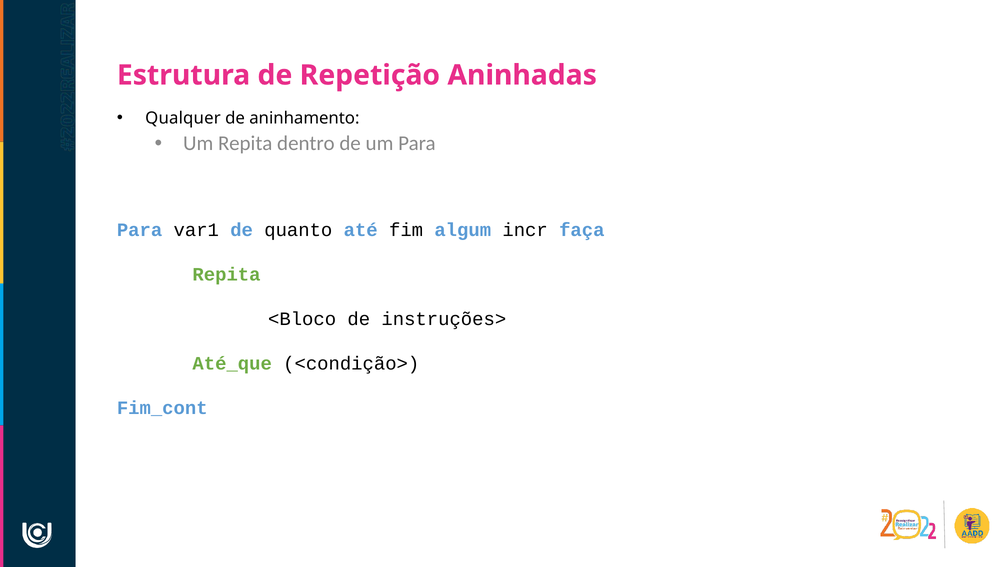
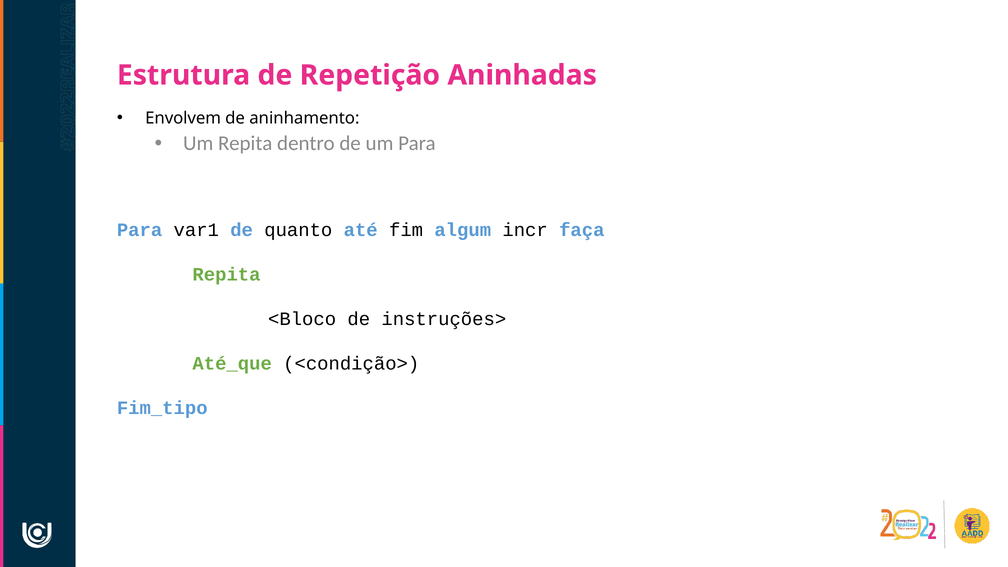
Qualquer: Qualquer -> Envolvem
Fim_cont: Fim_cont -> Fim_tipo
